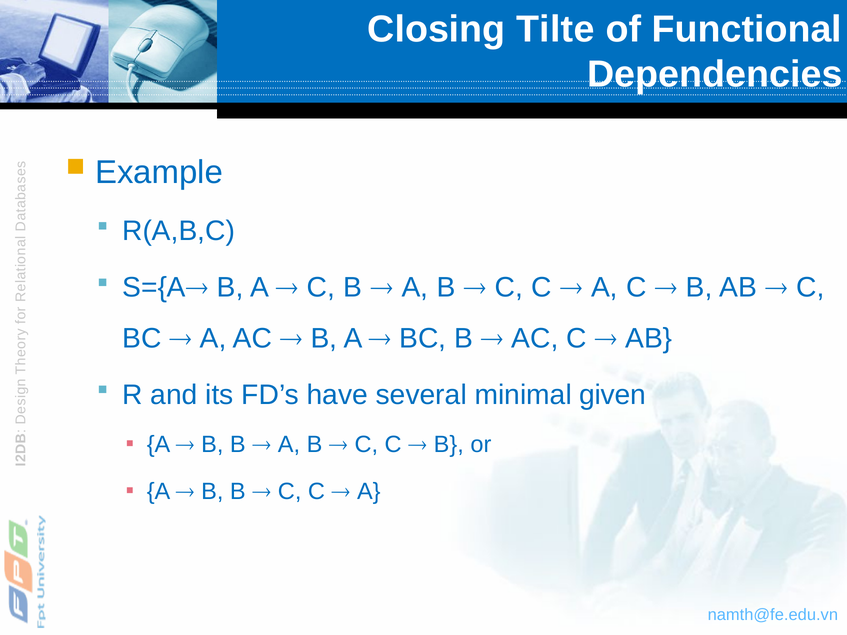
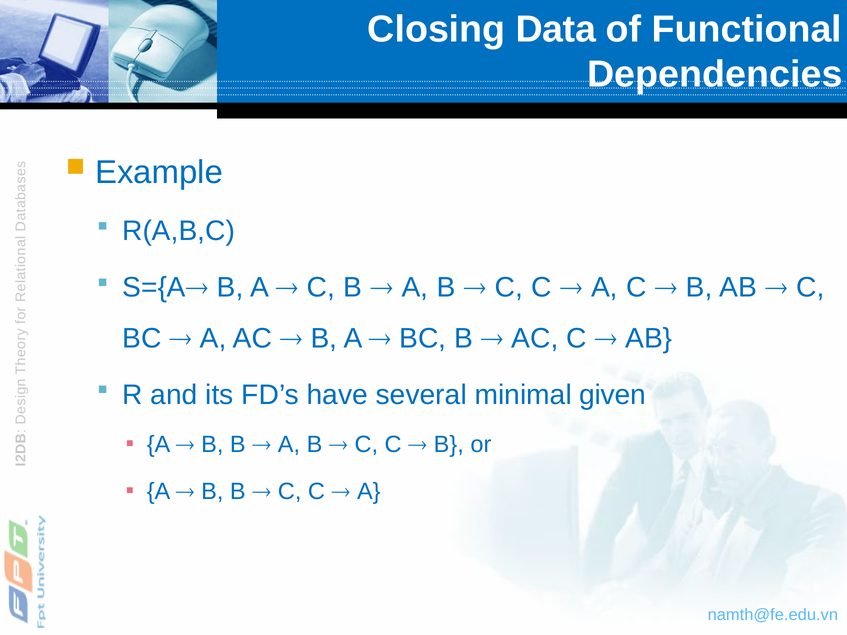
Tilte: Tilte -> Data
